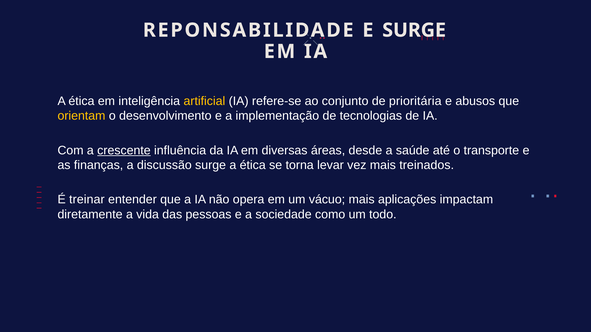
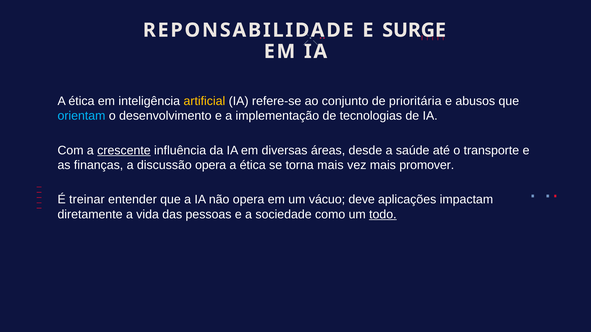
orientam colour: yellow -> light blue
discussão surge: surge -> opera
torna levar: levar -> mais
treinados: treinados -> promover
vácuo mais: mais -> deve
todo underline: none -> present
